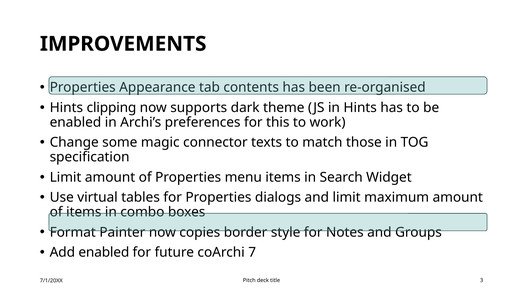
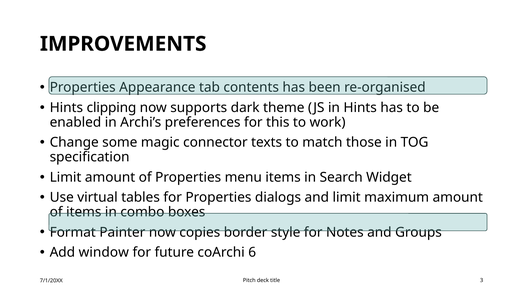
Add enabled: enabled -> window
7: 7 -> 6
